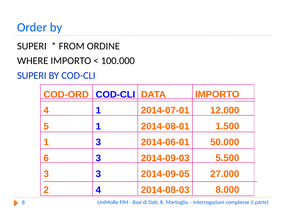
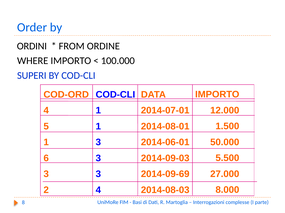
SUPERI at (32, 46): SUPERI -> ORDINI
2014-09-05: 2014-09-05 -> 2014-09-69
